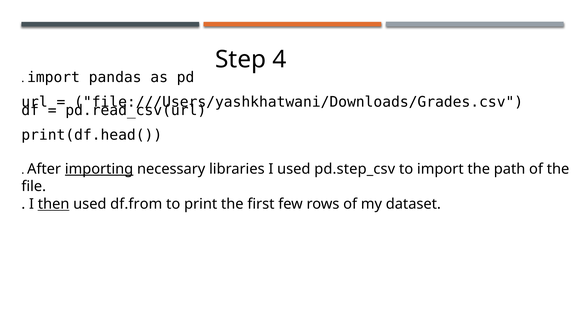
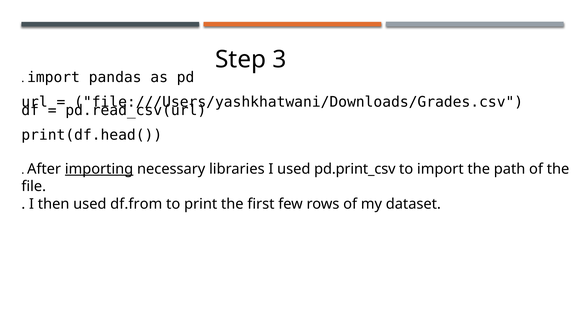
4: 4 -> 3
pd.step_csv: pd.step_csv -> pd.print_csv
then underline: present -> none
